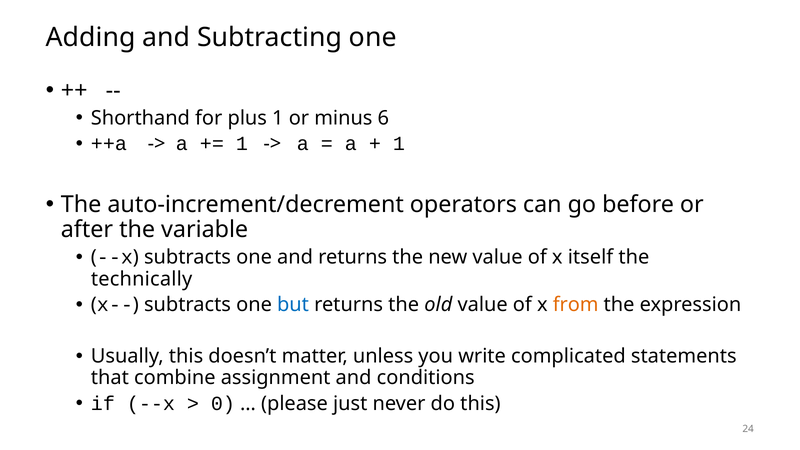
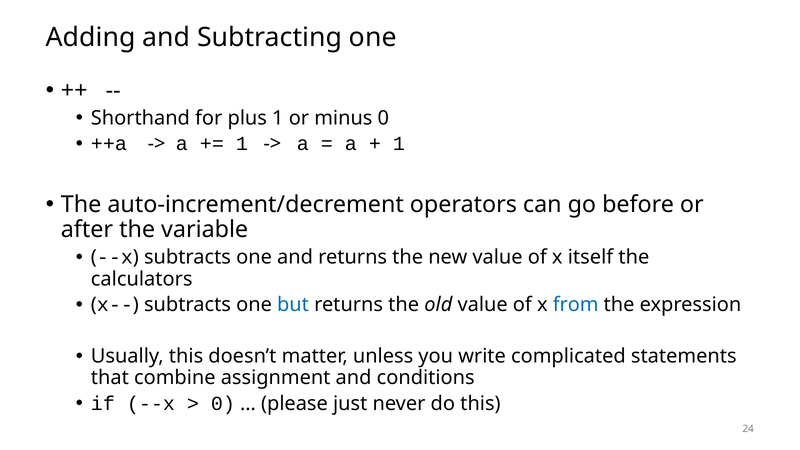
minus 6: 6 -> 0
technically: technically -> calculators
from colour: orange -> blue
